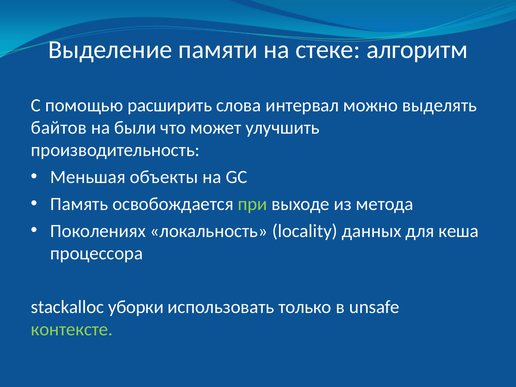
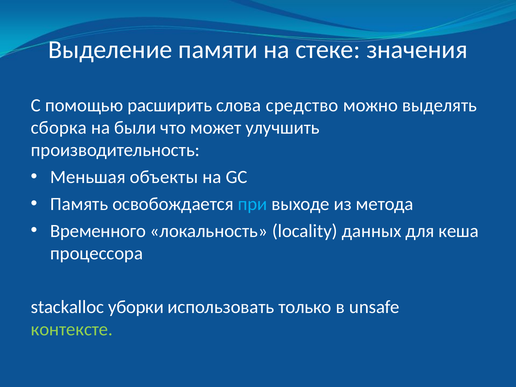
алгоритм: алгоритм -> значения
интервал: интервал -> средство
байтов: байтов -> сборка
при colour: light green -> light blue
Поколениях: Поколениях -> Временного
